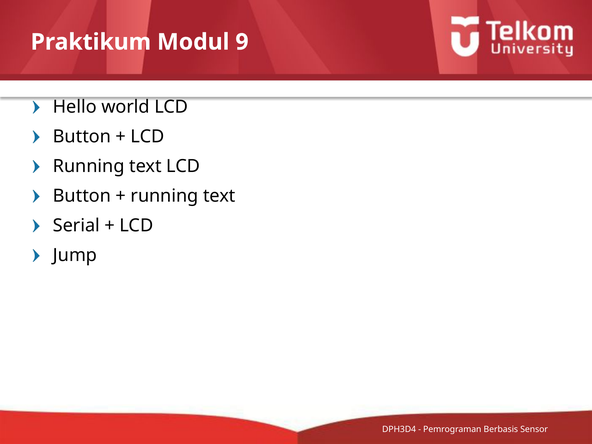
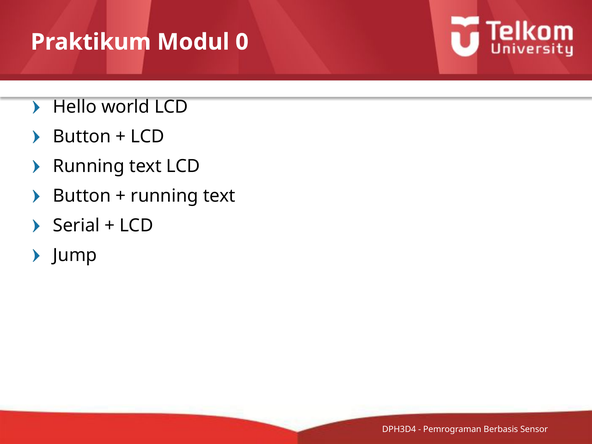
9: 9 -> 0
